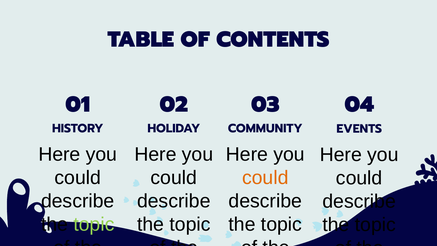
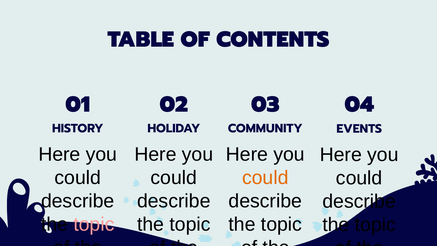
topic at (94, 224) colour: light green -> pink
